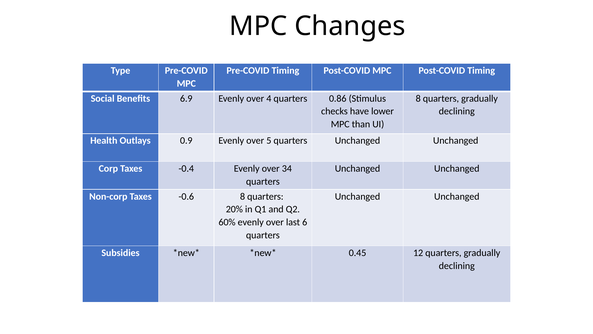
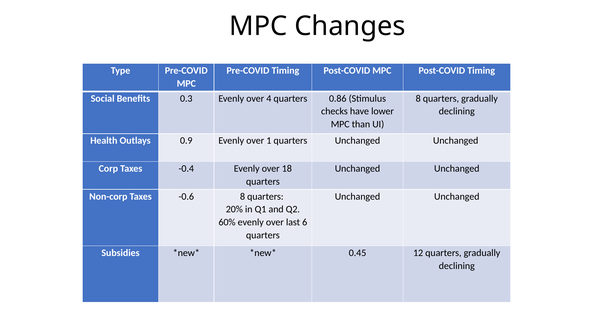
6.9: 6.9 -> 0.3
5: 5 -> 1
34: 34 -> 18
